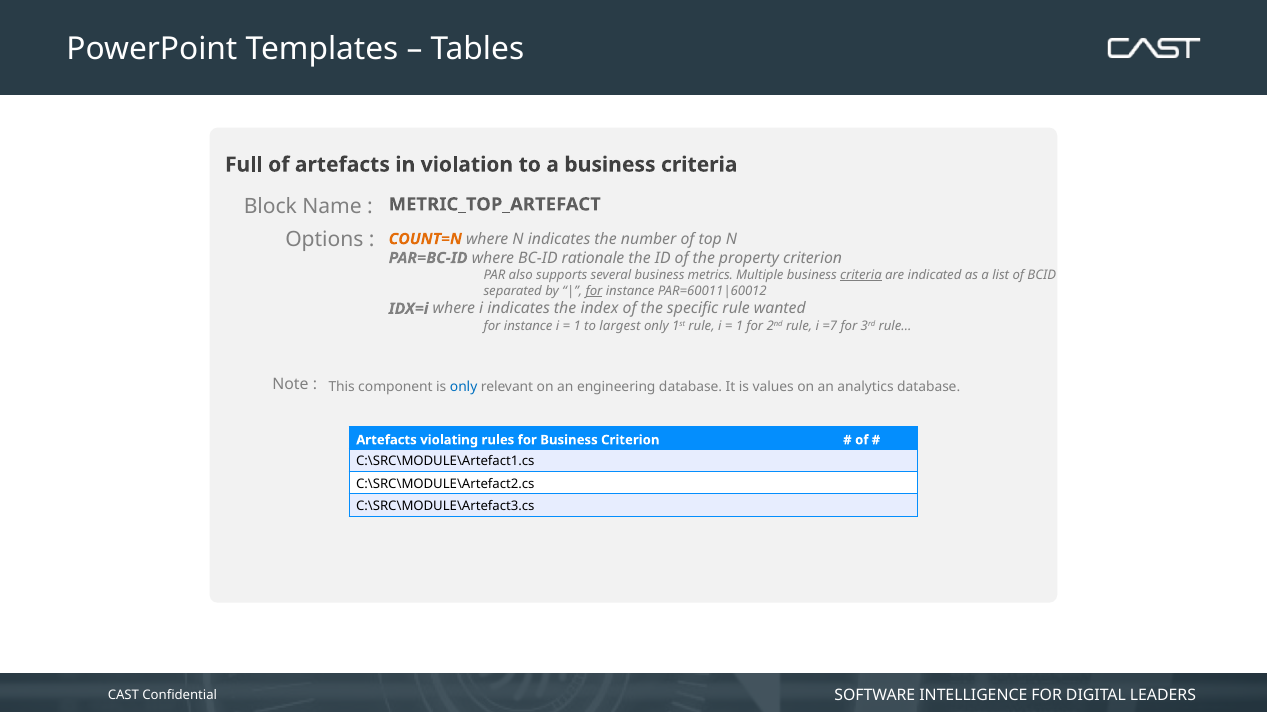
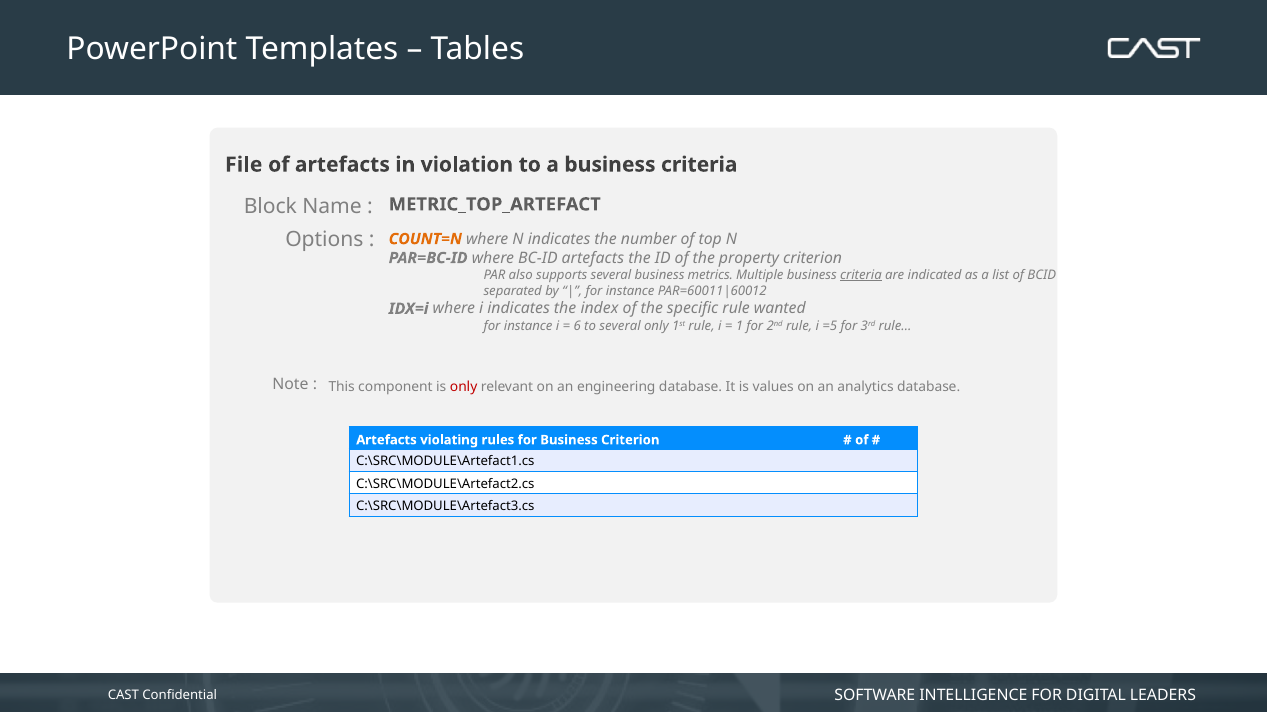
Full: Full -> File
BC-ID rationale: rationale -> artefacts
for at (594, 291) underline: present -> none
1 at (577, 326): 1 -> 6
to largest: largest -> several
=7: =7 -> =5
only at (464, 387) colour: blue -> red
